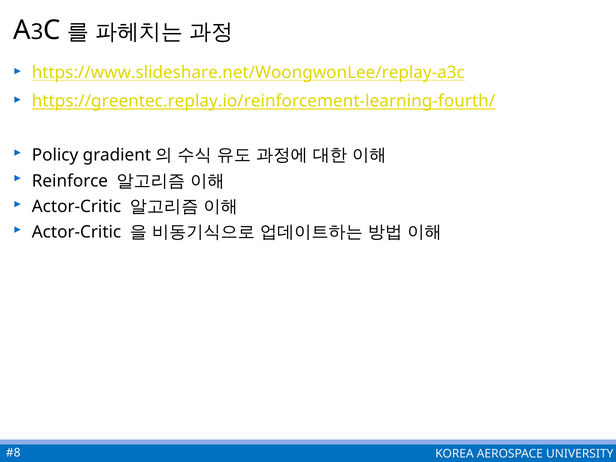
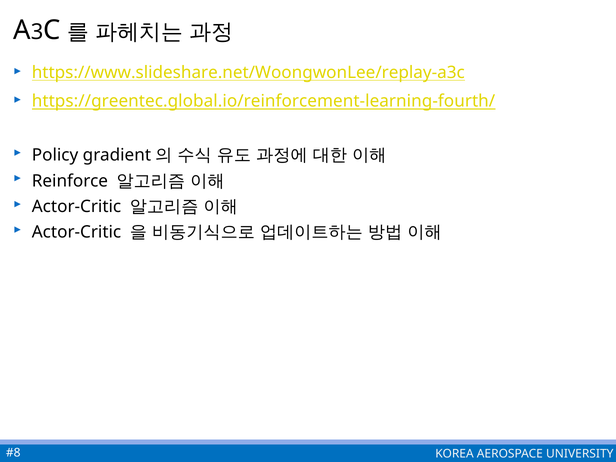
https://greentec.replay.io/reinforcement-learning-fourth/: https://greentec.replay.io/reinforcement-learning-fourth/ -> https://greentec.global.io/reinforcement-learning-fourth/
